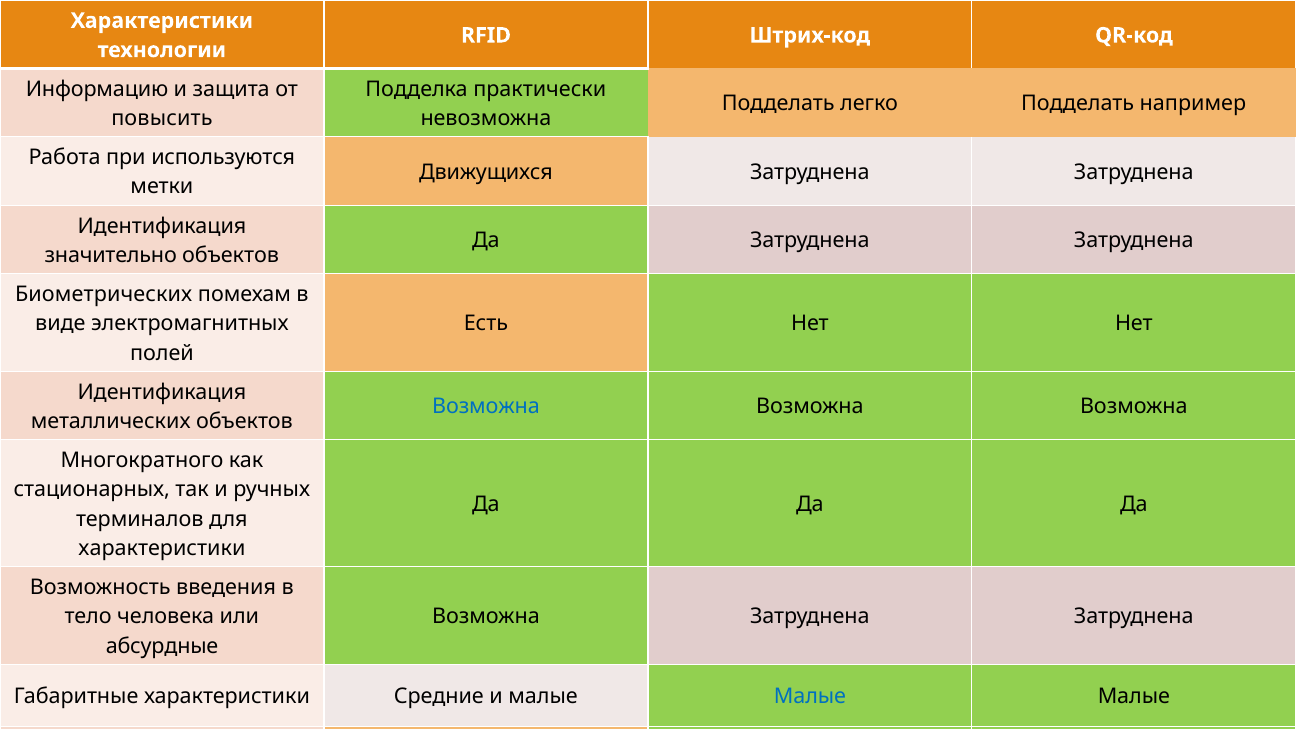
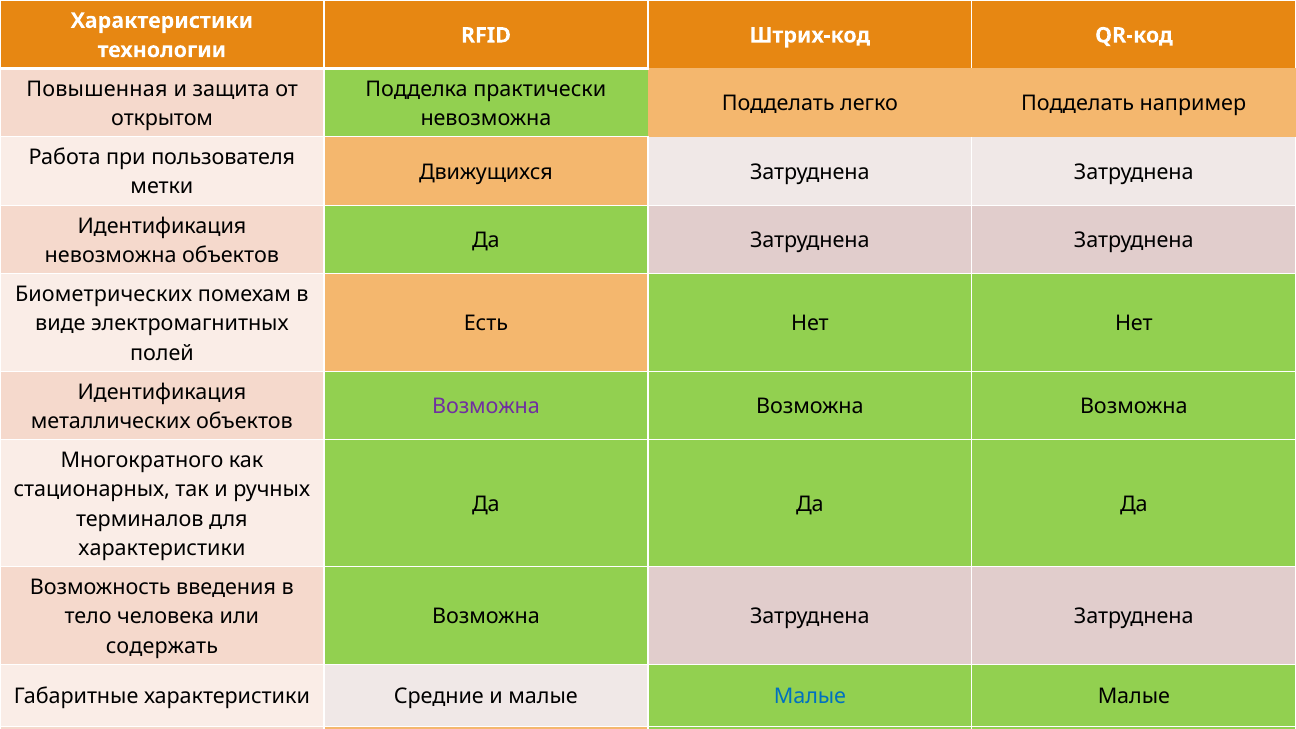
Информацию: Информацию -> Повышенная
повысить: повысить -> открытом
используются: используются -> пользователя
значительно at (111, 255): значительно -> невозможна
Возможна at (486, 407) colour: blue -> purple
абсурдные: абсурдные -> содержать
